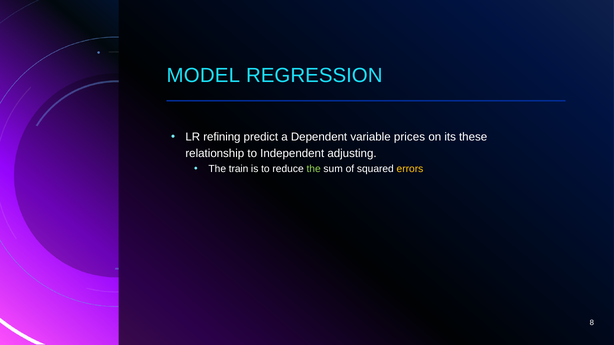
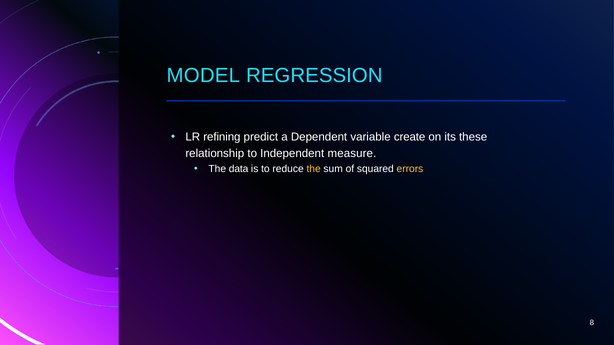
prices: prices -> create
adjusting: adjusting -> measure
train: train -> data
the at (314, 169) colour: light green -> yellow
